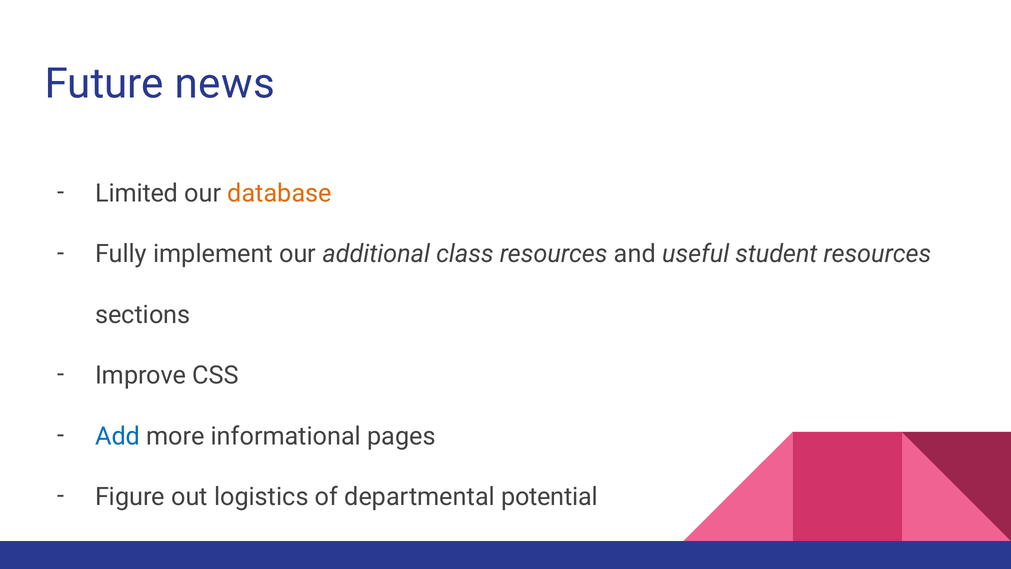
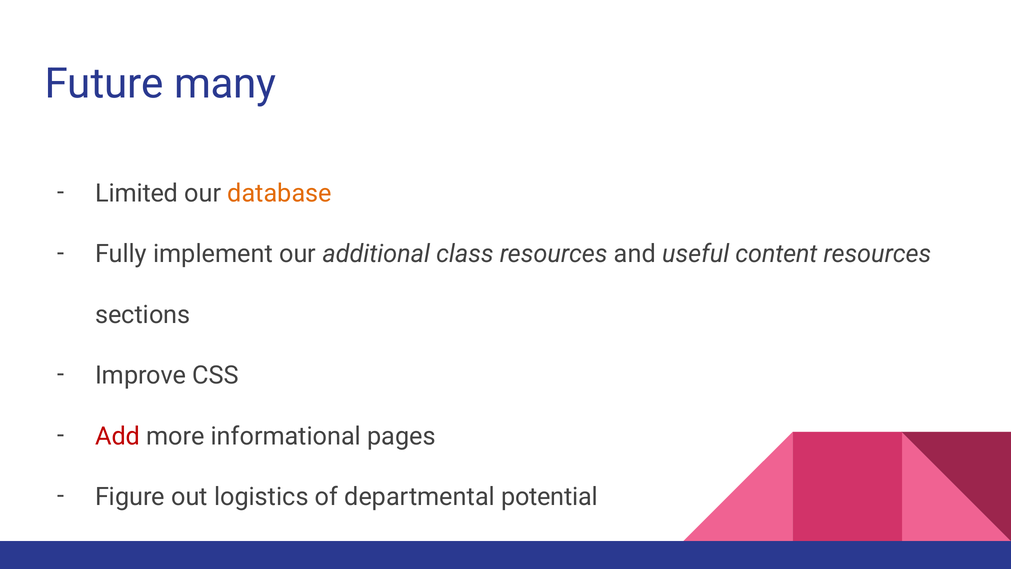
news: news -> many
student: student -> content
Add colour: blue -> red
